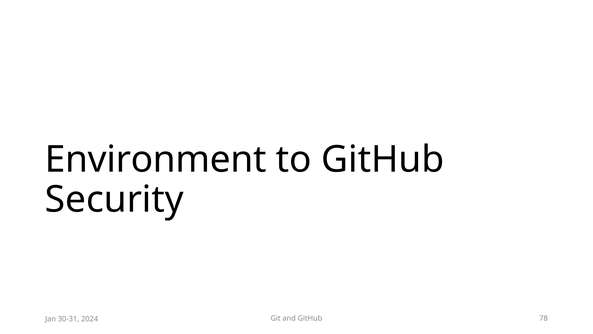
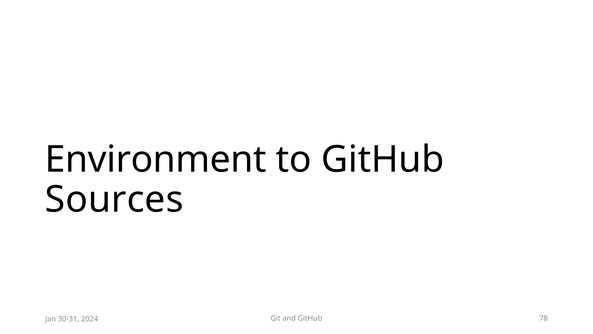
Security: Security -> Sources
